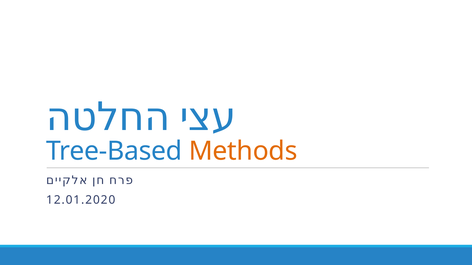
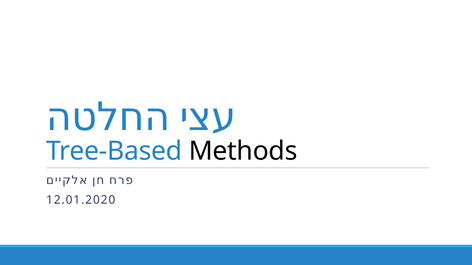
Methods colour: orange -> black
